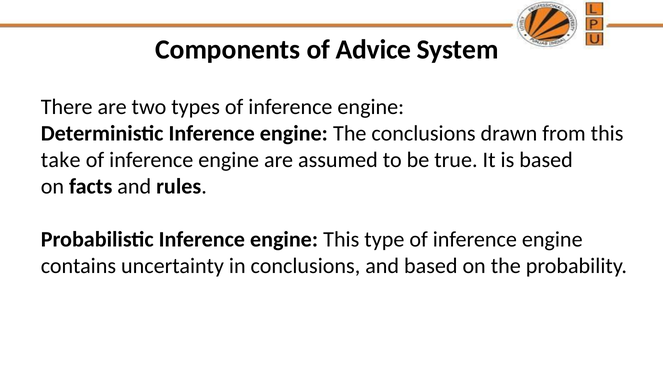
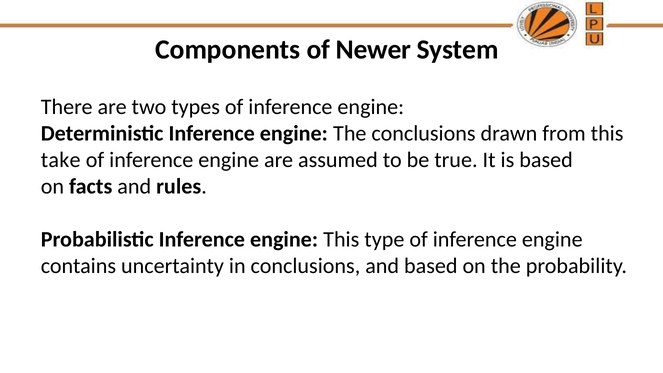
Advice: Advice -> Newer
